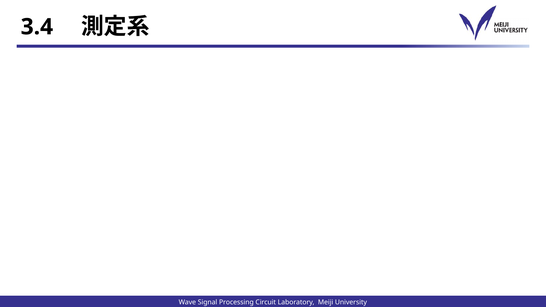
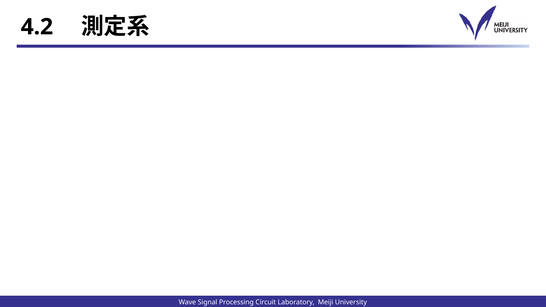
3.4: 3.4 -> 4.2
